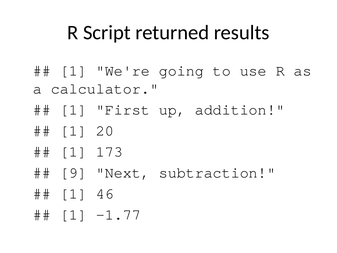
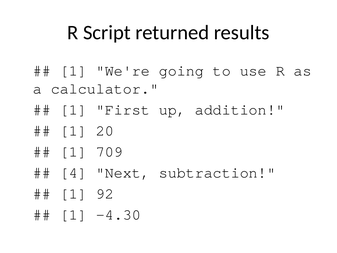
173: 173 -> 709
9: 9 -> 4
46: 46 -> 92
-1.77: -1.77 -> -4.30
